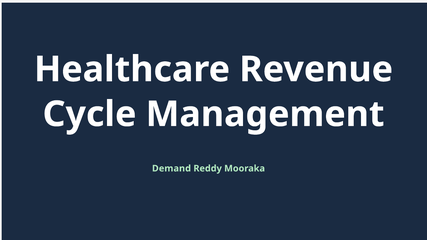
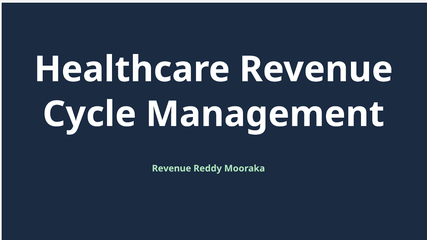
Demand at (171, 169): Demand -> Revenue
